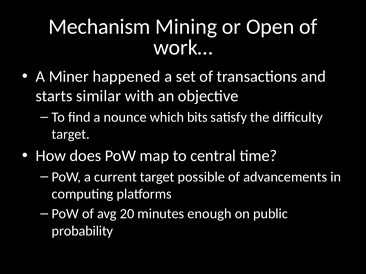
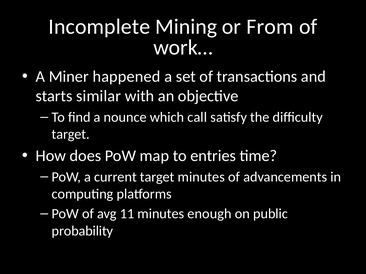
Mechanism: Mechanism -> Incomplete
Open: Open -> From
bits: bits -> call
central: central -> entries
target possible: possible -> minutes
20: 20 -> 11
